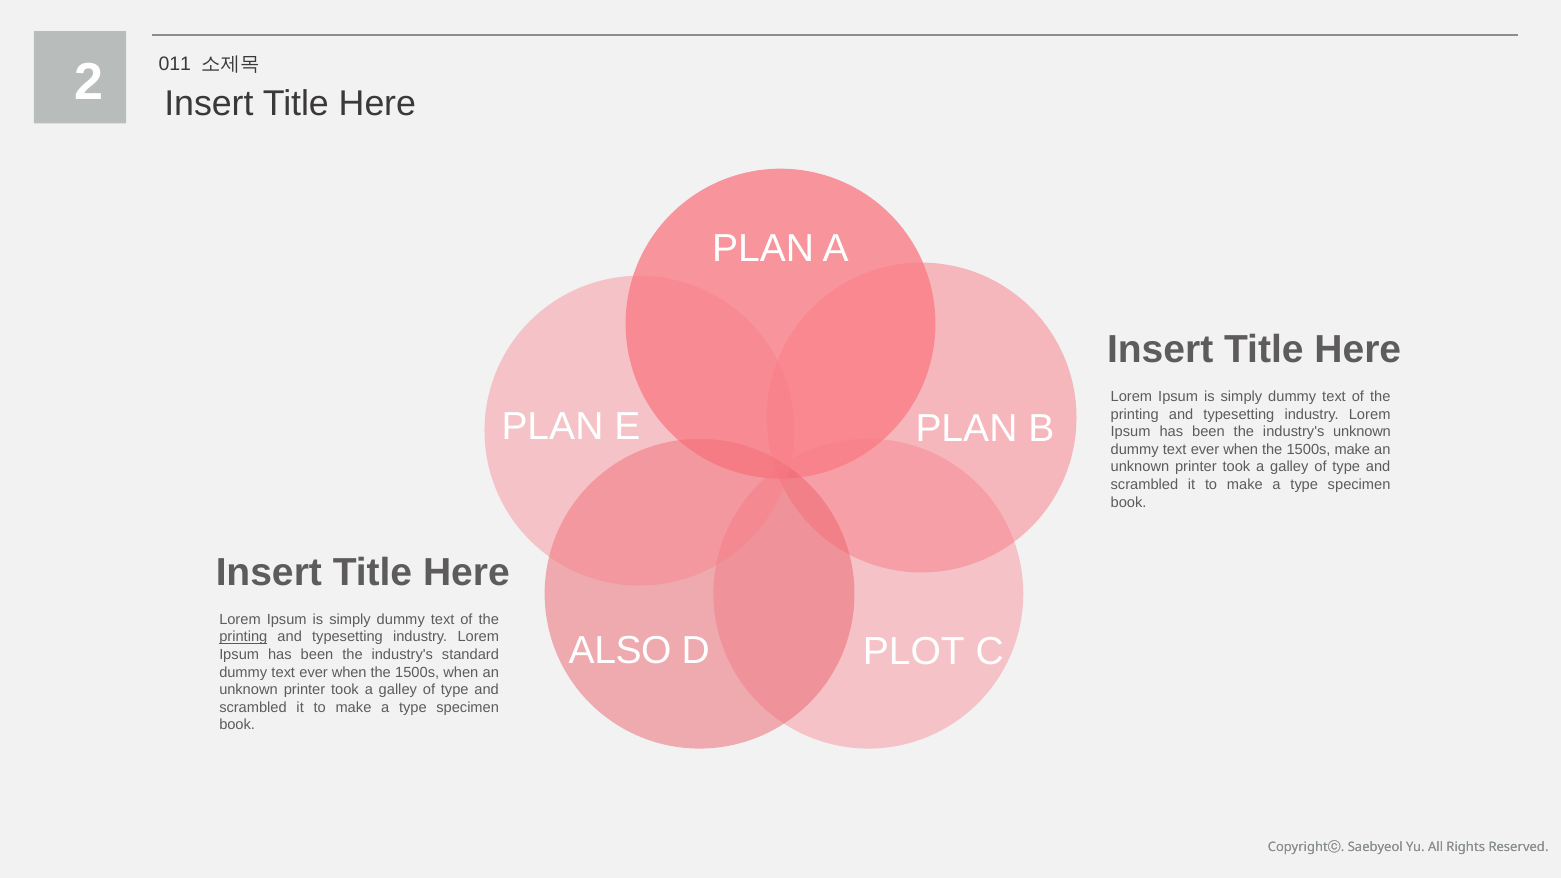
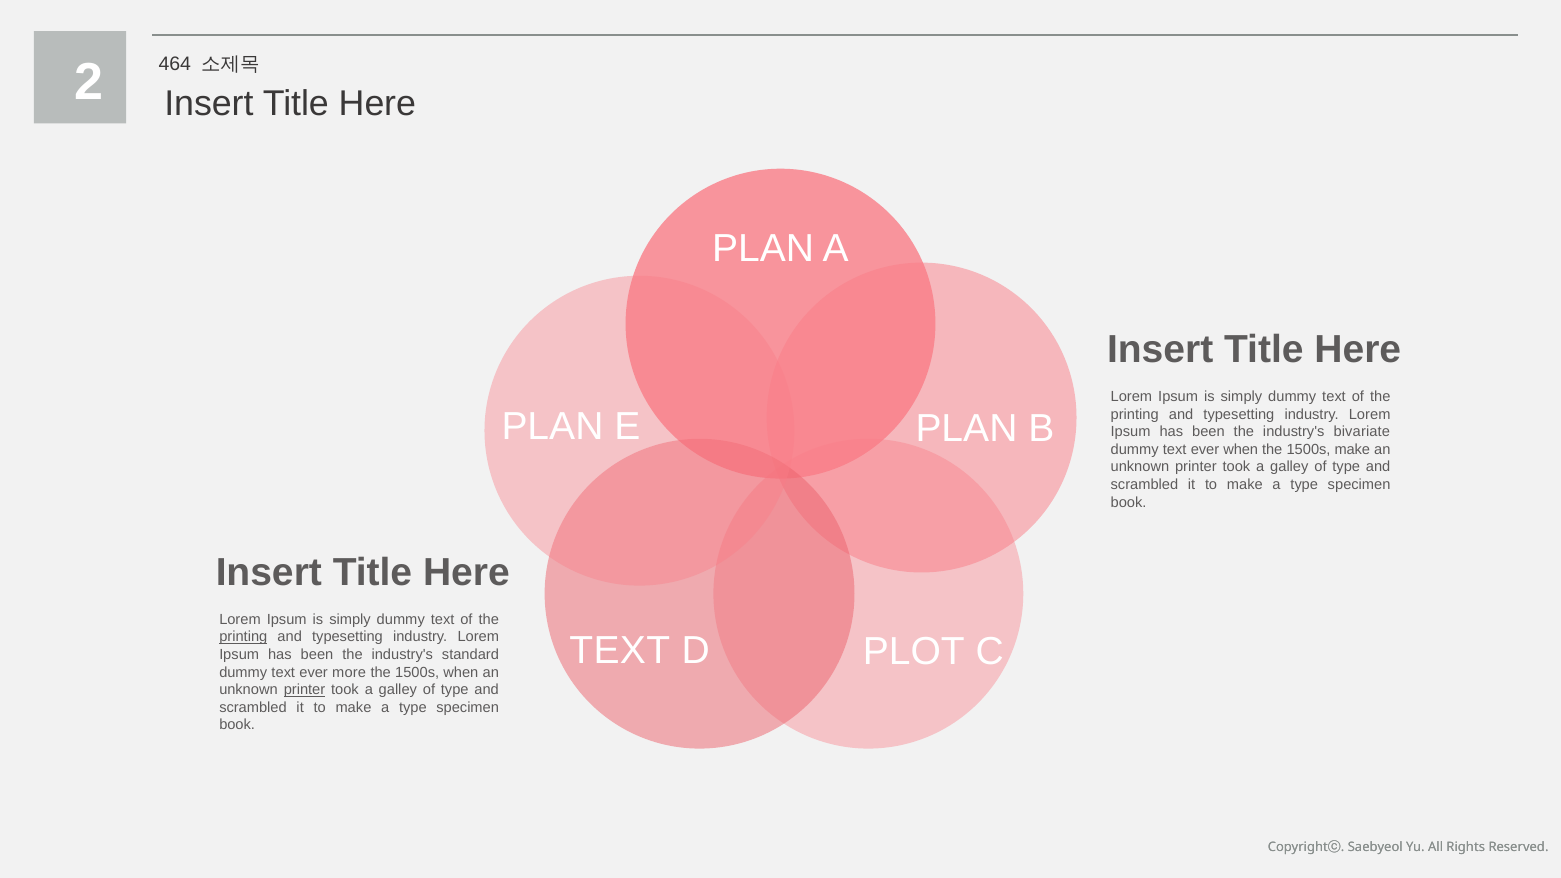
011: 011 -> 464
industry's unknown: unknown -> bivariate
ALSO at (620, 651): ALSO -> TEXT
when at (349, 672): when -> more
printer at (305, 690) underline: none -> present
